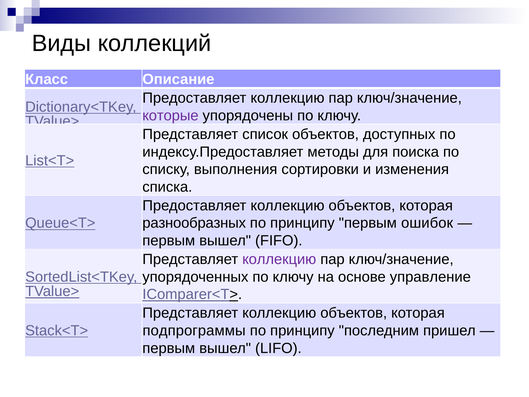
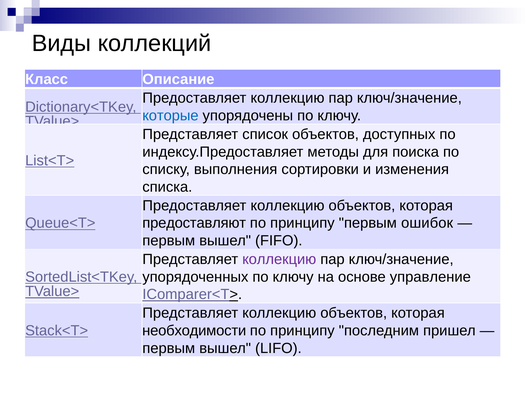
которые colour: purple -> blue
разнообразных: разнообразных -> предоставляют
подпрограммы: подпрограммы -> необходимости
